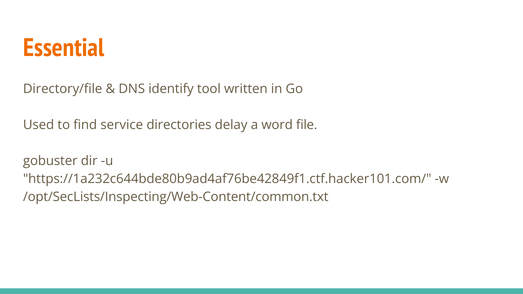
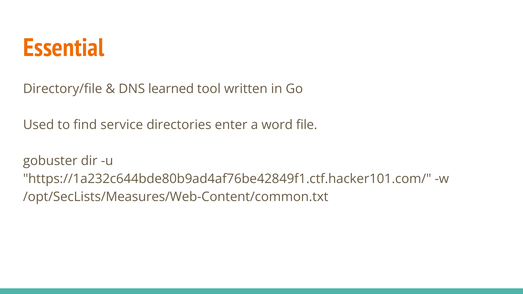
identify: identify -> learned
delay: delay -> enter
/opt/SecLists/Inspecting/Web-Content/common.txt: /opt/SecLists/Inspecting/Web-Content/common.txt -> /opt/SecLists/Measures/Web-Content/common.txt
